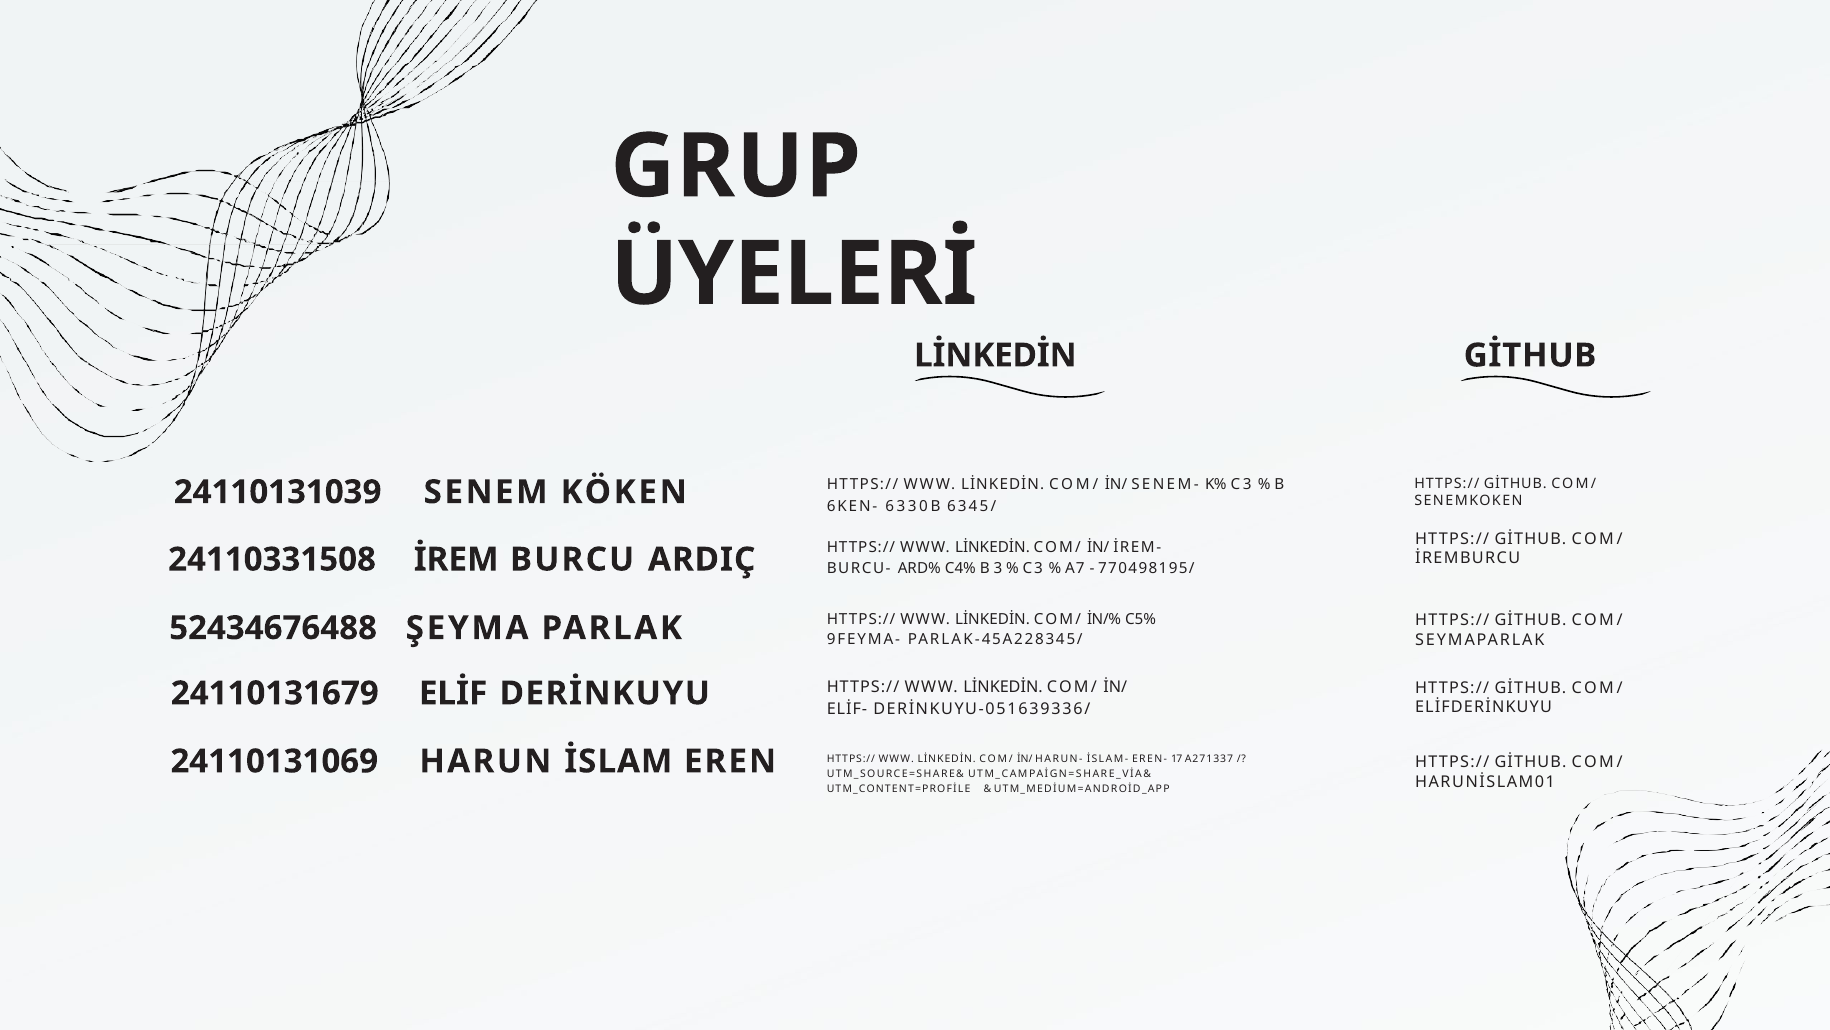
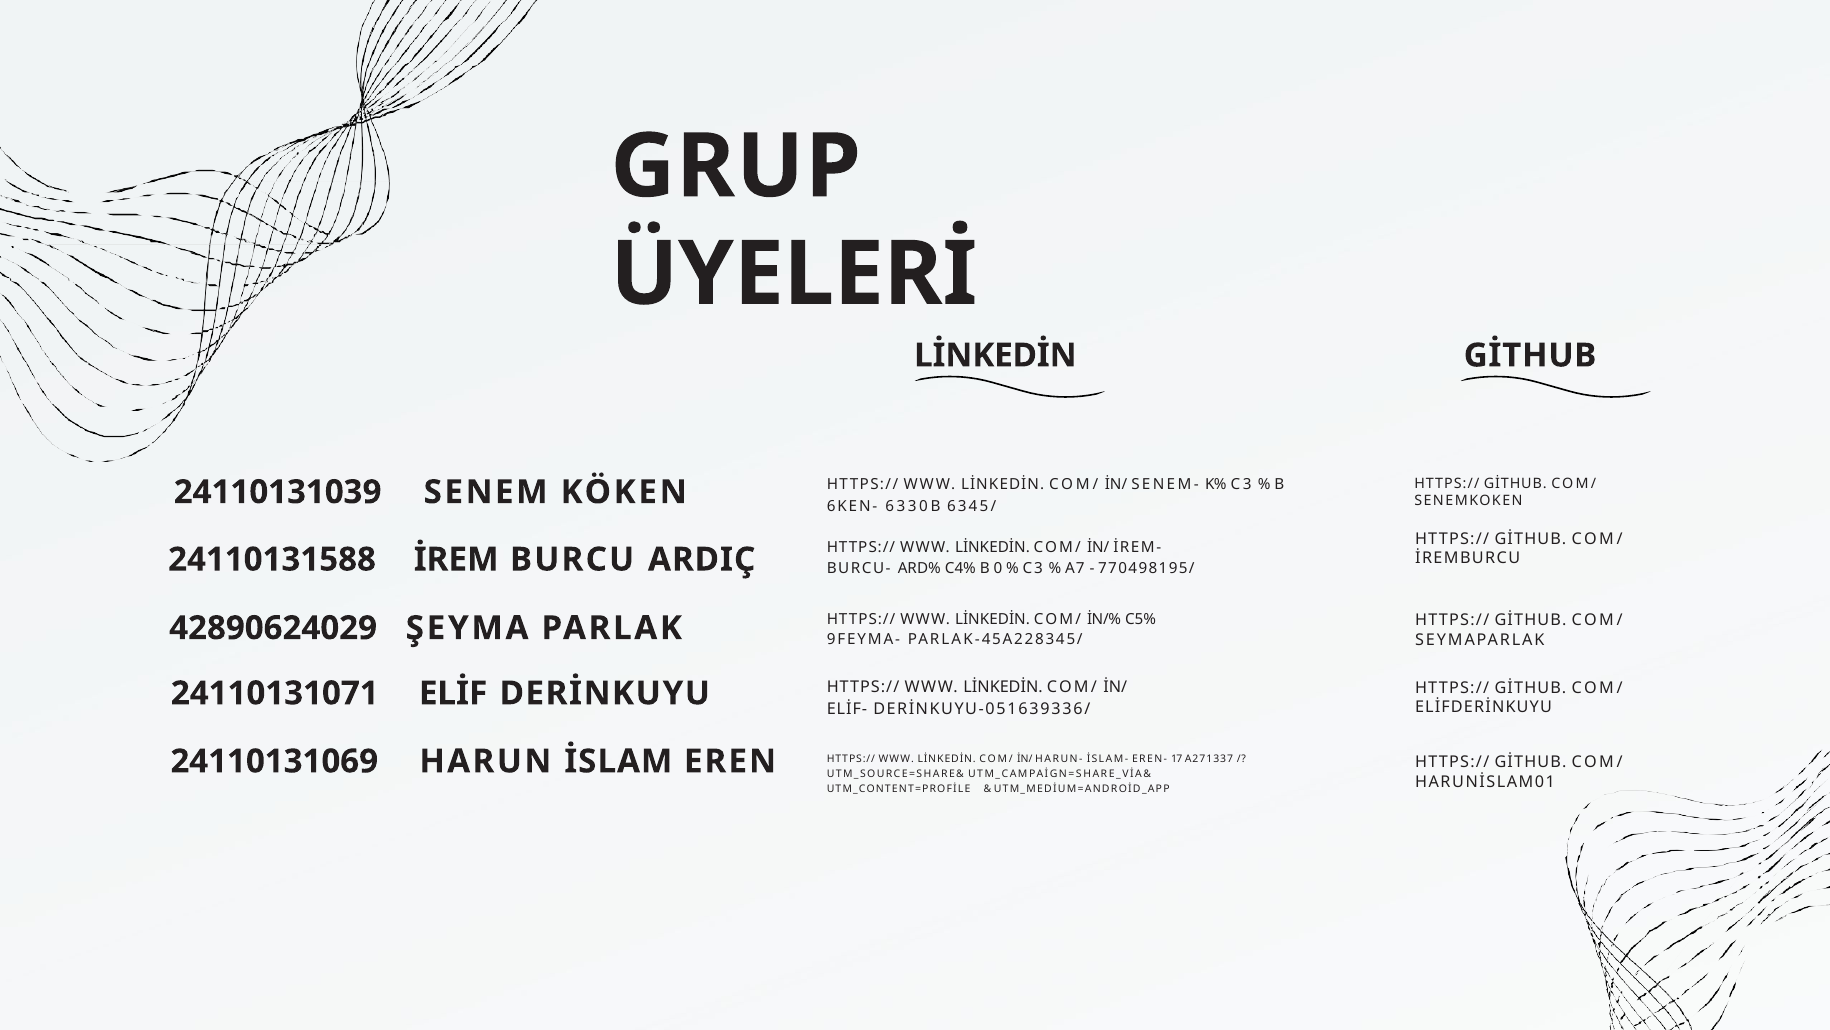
24110331508: 24110331508 -> 24110131588
3: 3 -> 0
52434676488: 52434676488 -> 42890624029
24110131679: 24110131679 -> 24110131071
